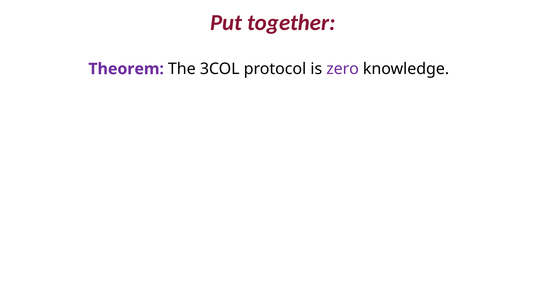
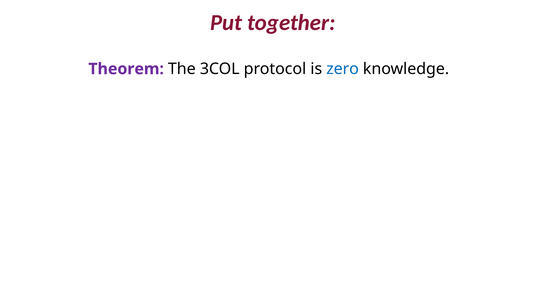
zero colour: purple -> blue
